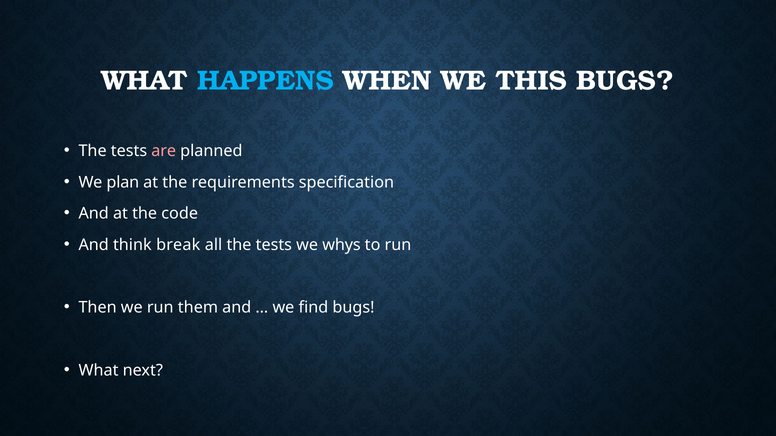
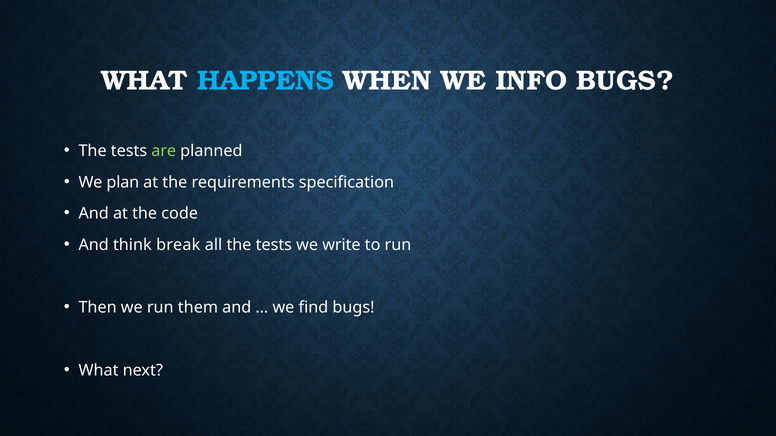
THIS: THIS -> INFO
are colour: pink -> light green
whys: whys -> write
